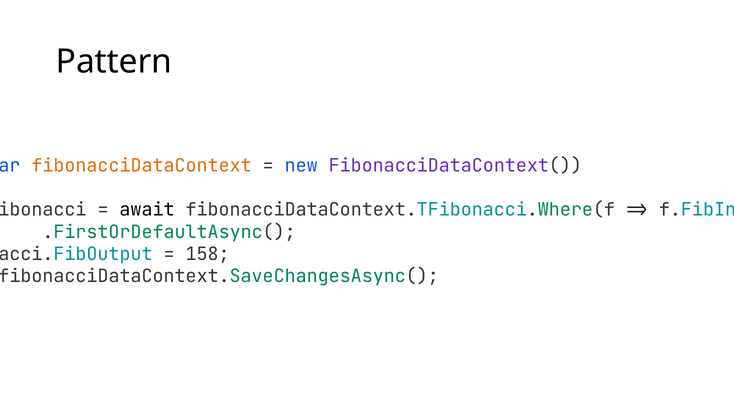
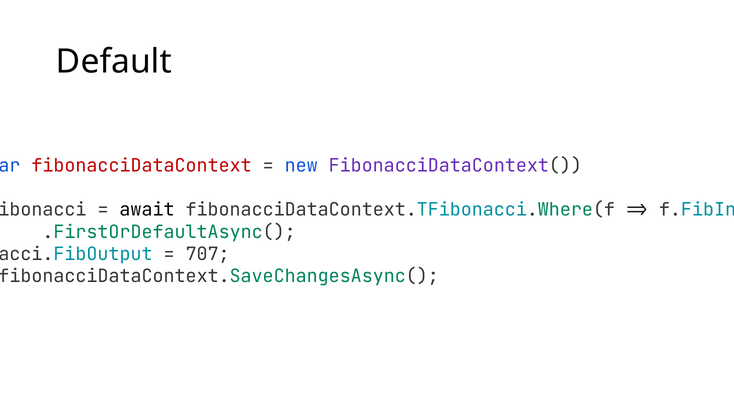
Pattern: Pattern -> Default
fibonacciDataContext colour: orange -> red
158: 158 -> 707
